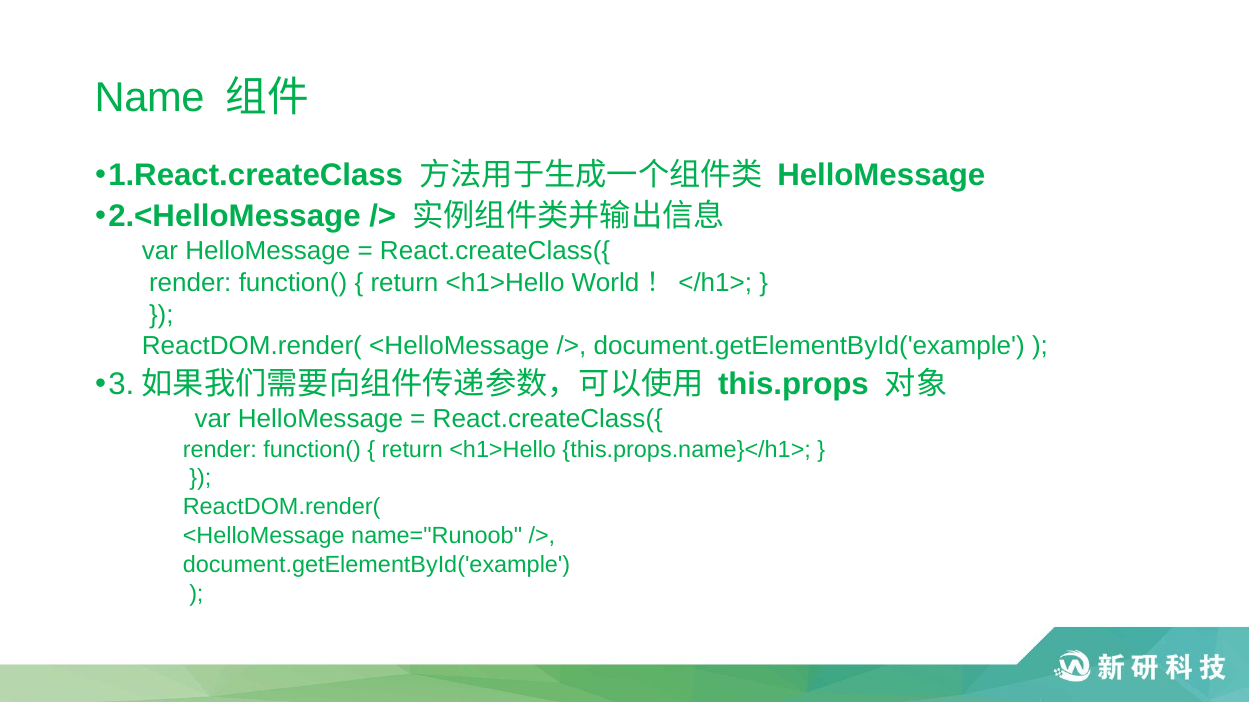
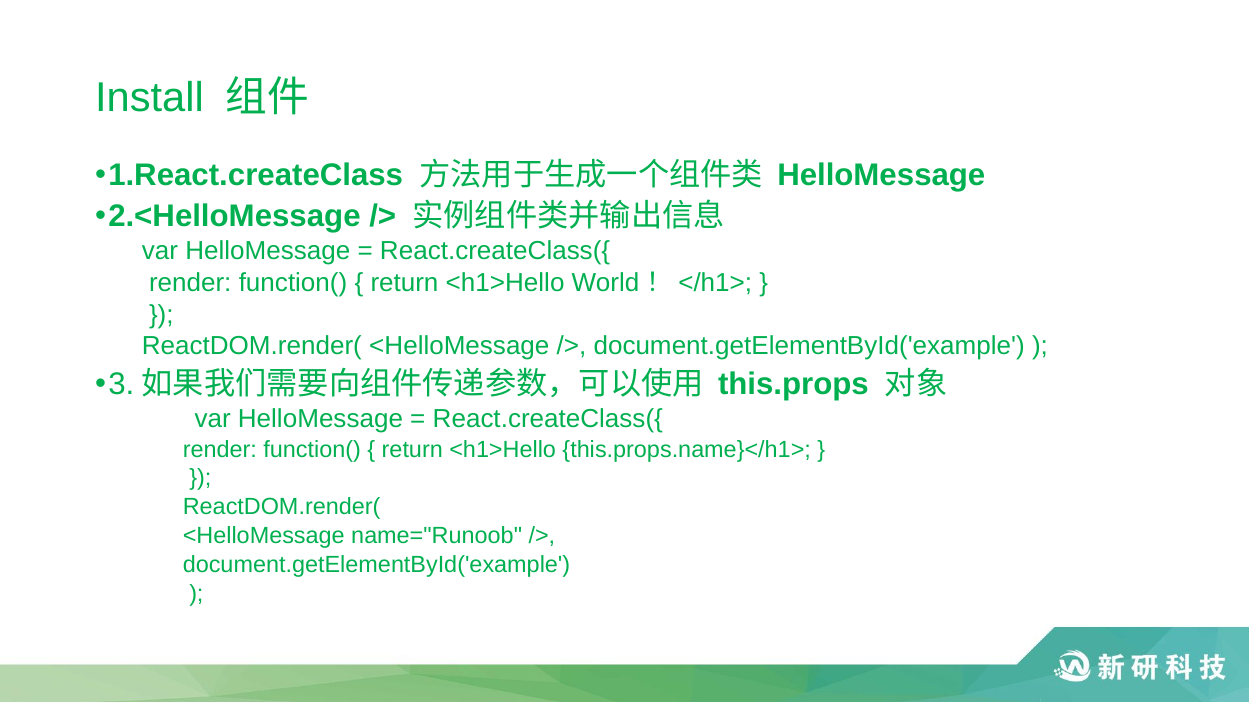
Name: Name -> Install
